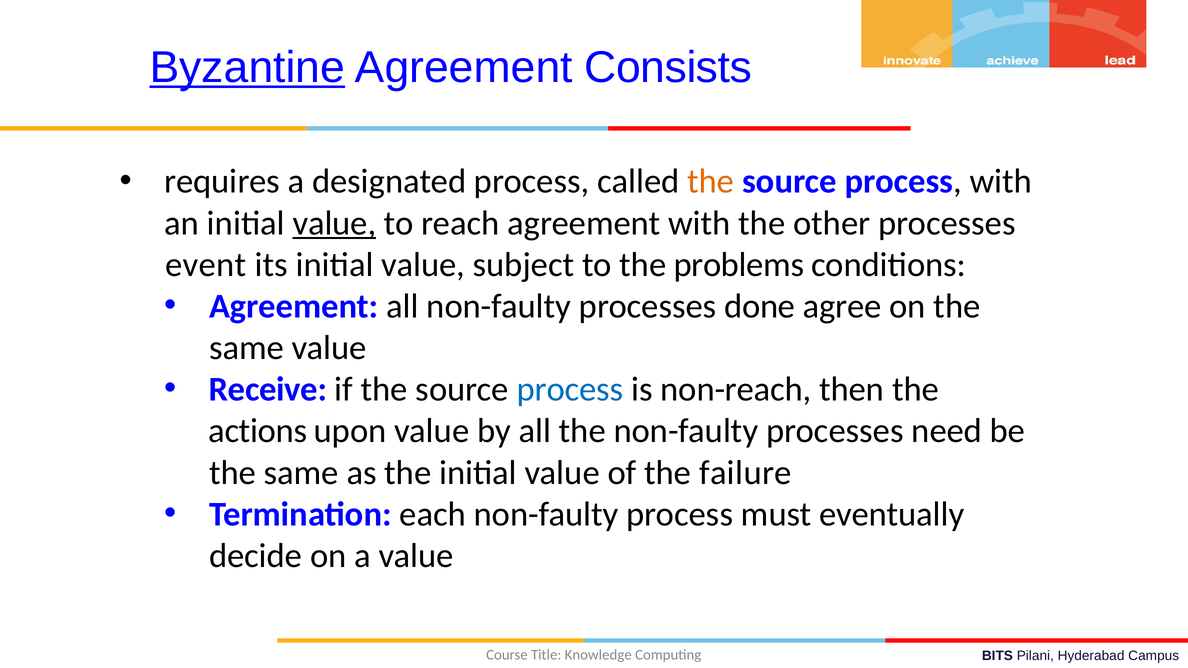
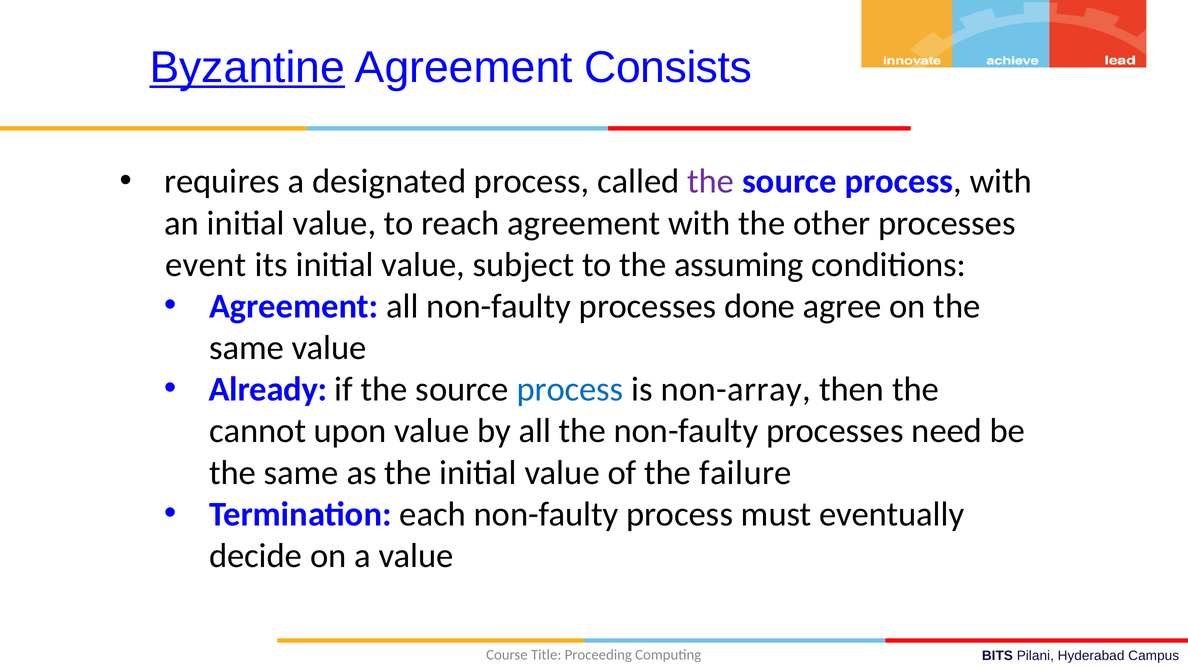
the at (711, 182) colour: orange -> purple
value at (334, 223) underline: present -> none
problems: problems -> assuming
Receive: Receive -> Already
non-reach: non-reach -> non-array
actions: actions -> cannot
Knowledge: Knowledge -> Proceeding
